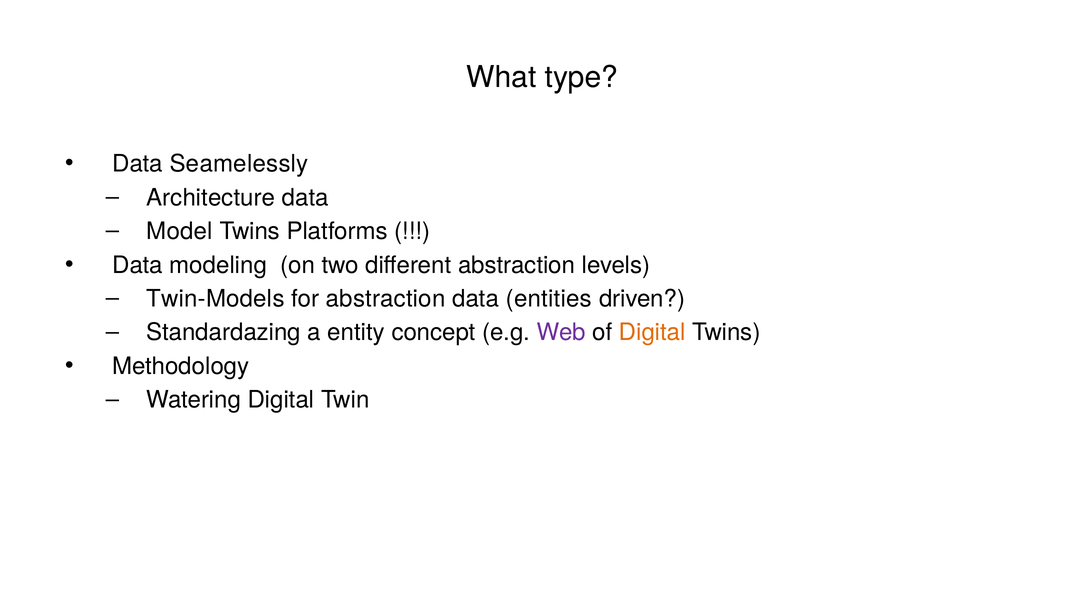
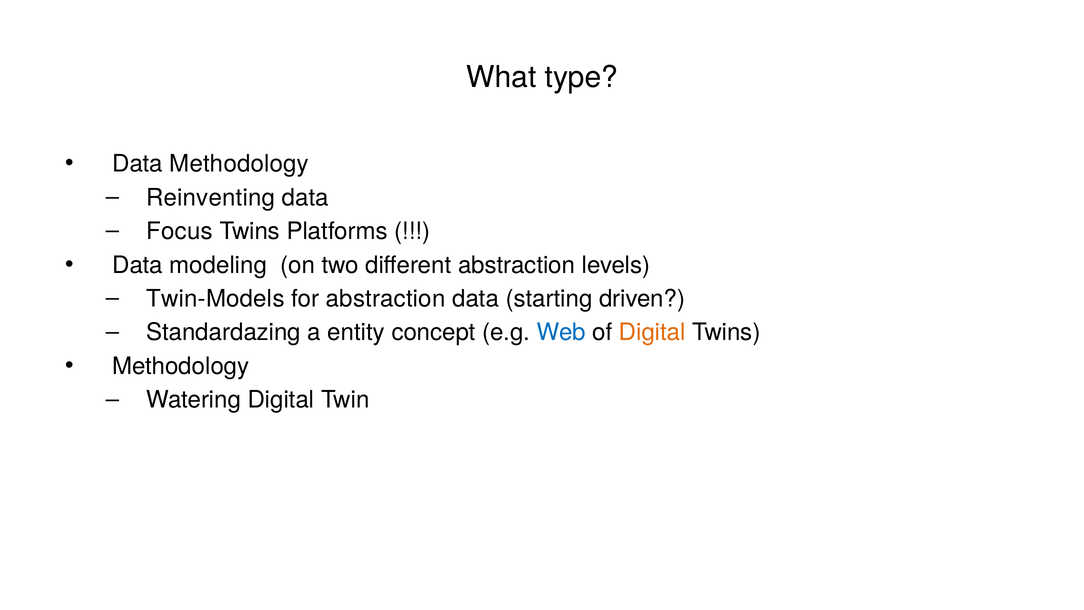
Data Seamelessly: Seamelessly -> Methodology
Architecture: Architecture -> Reinventing
Model: Model -> Focus
entities: entities -> starting
Web colour: purple -> blue
